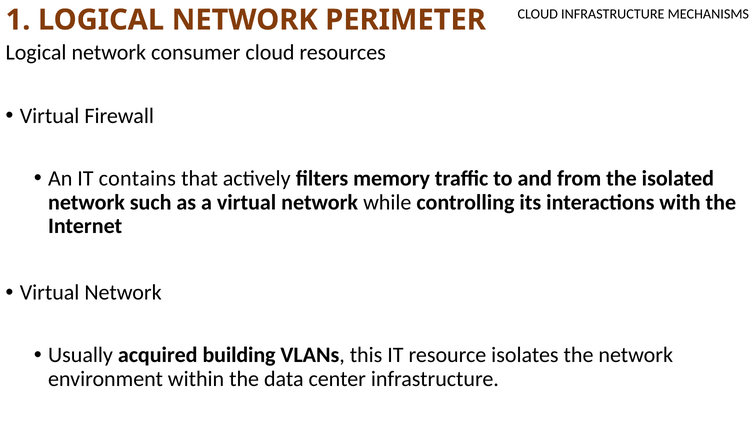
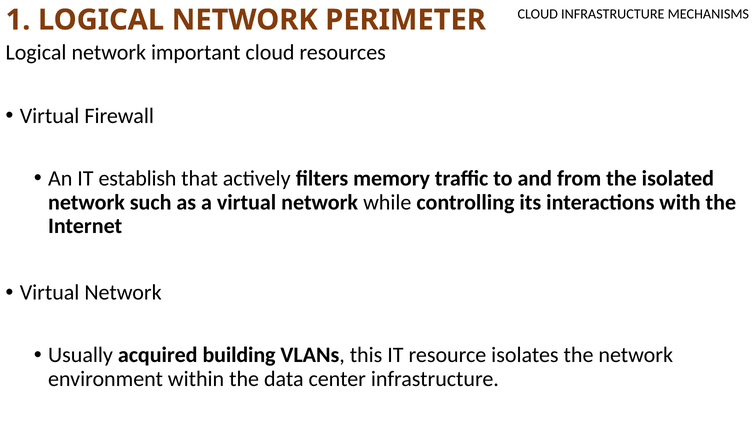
consumer: consumer -> important
contains: contains -> establish
